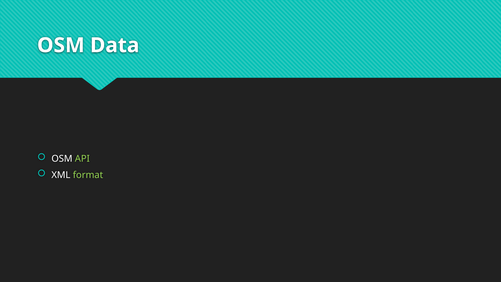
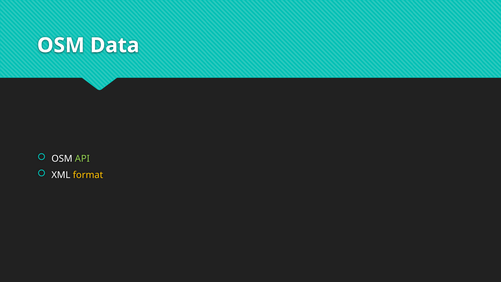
format colour: light green -> yellow
